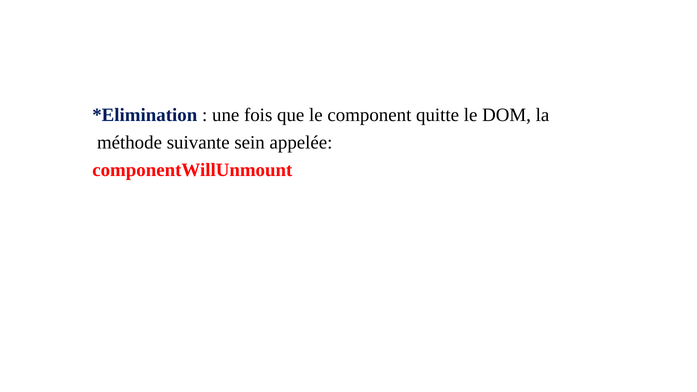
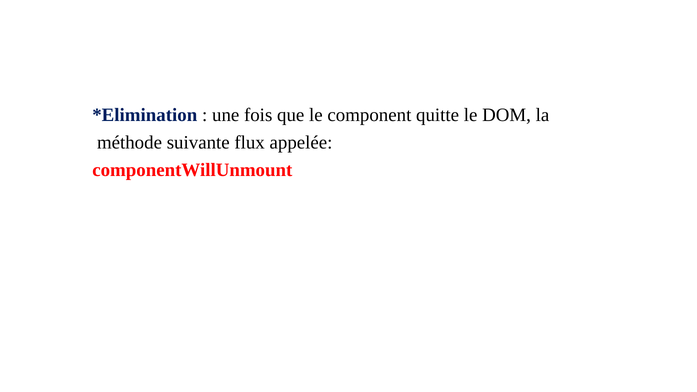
sein: sein -> flux
